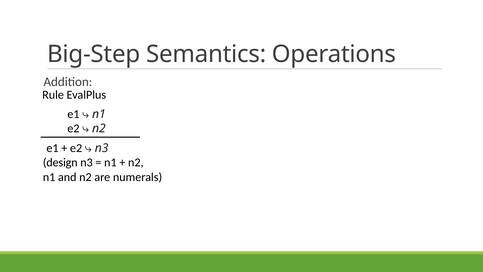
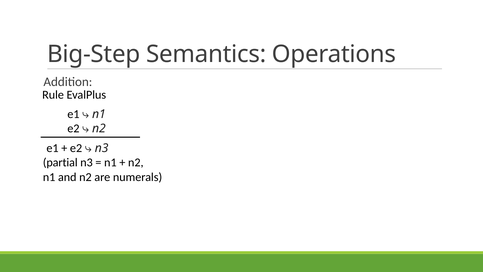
design: design -> partial
